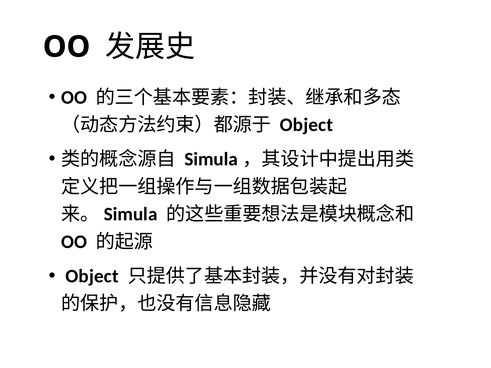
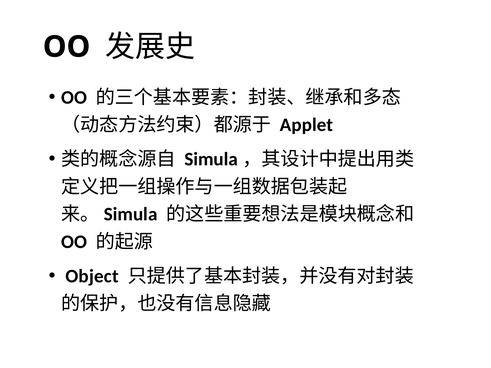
Object at (306, 125): Object -> Applet
